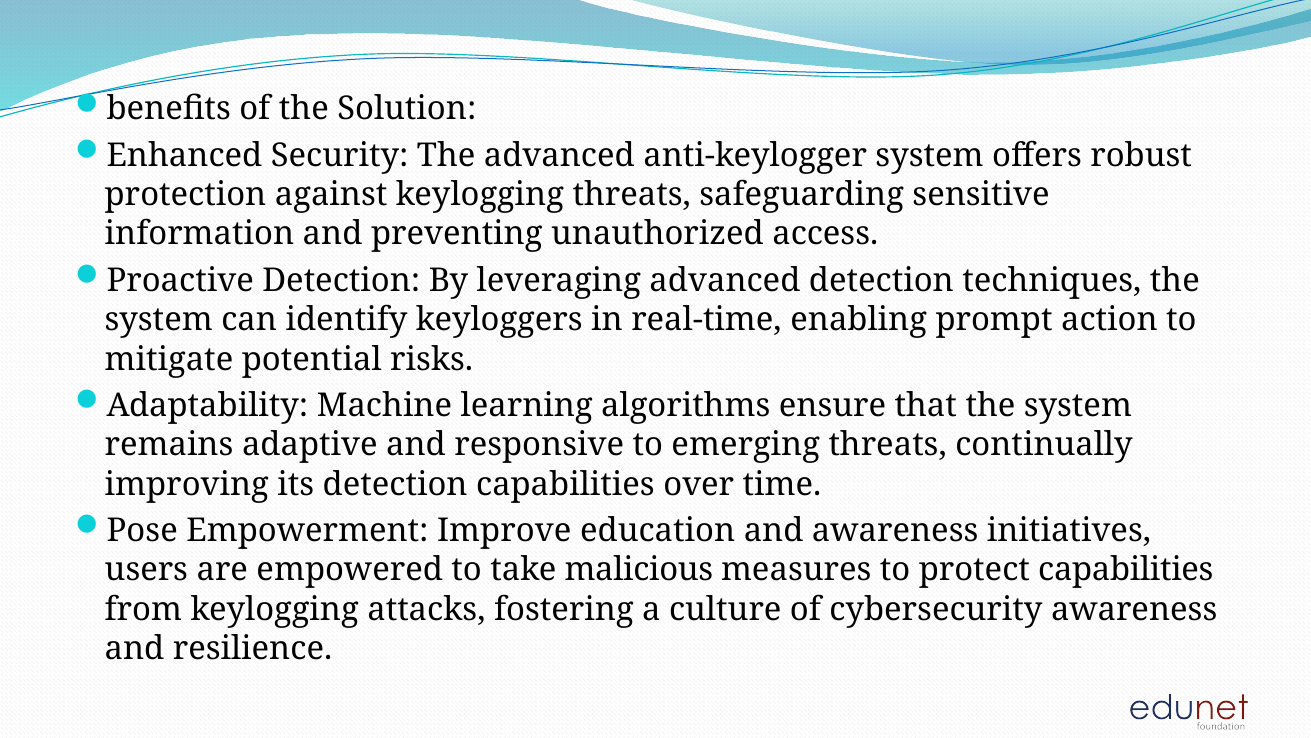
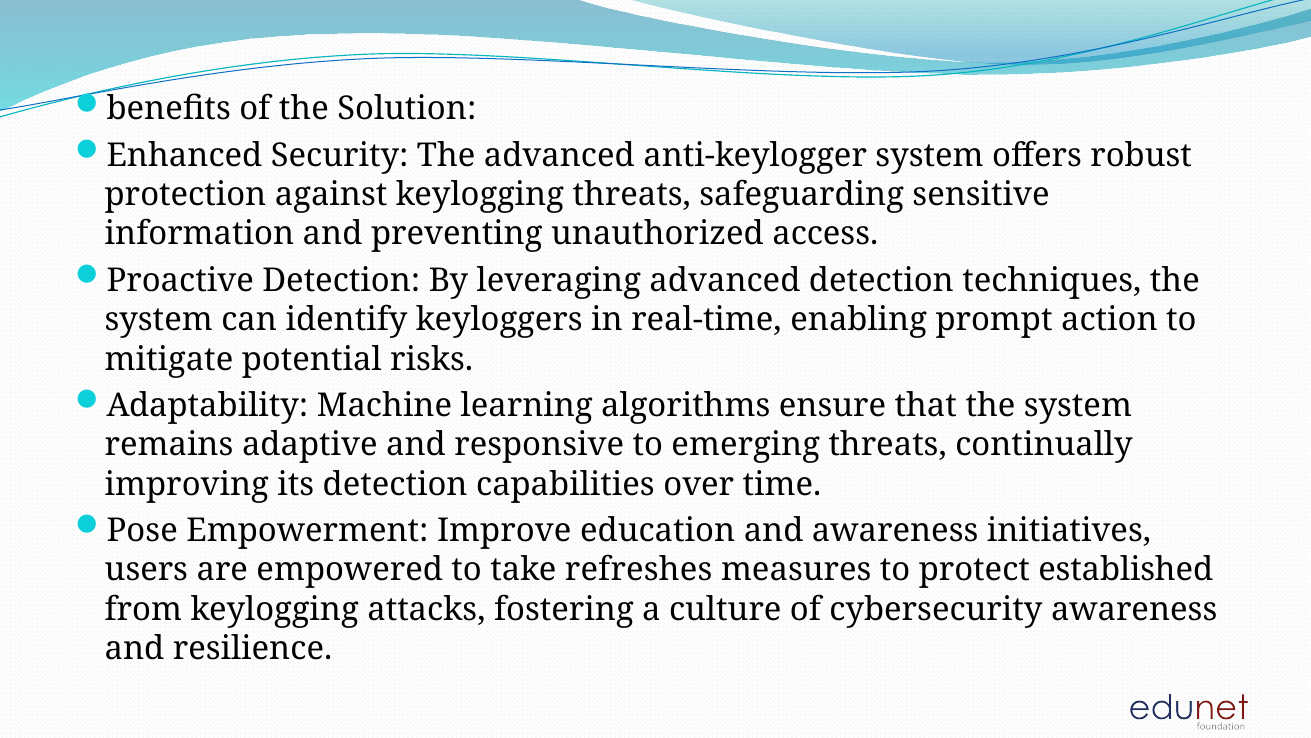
malicious: malicious -> refreshes
protect capabilities: capabilities -> established
